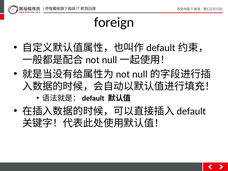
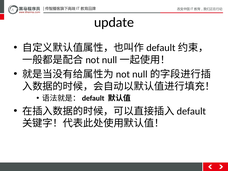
foreign: foreign -> update
